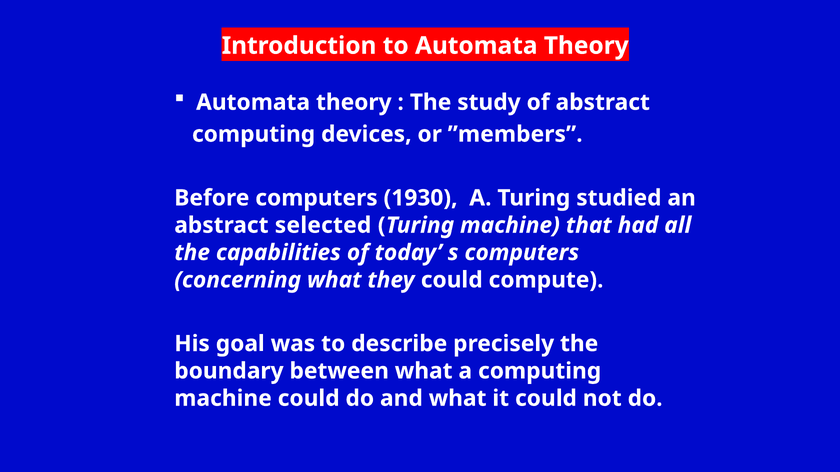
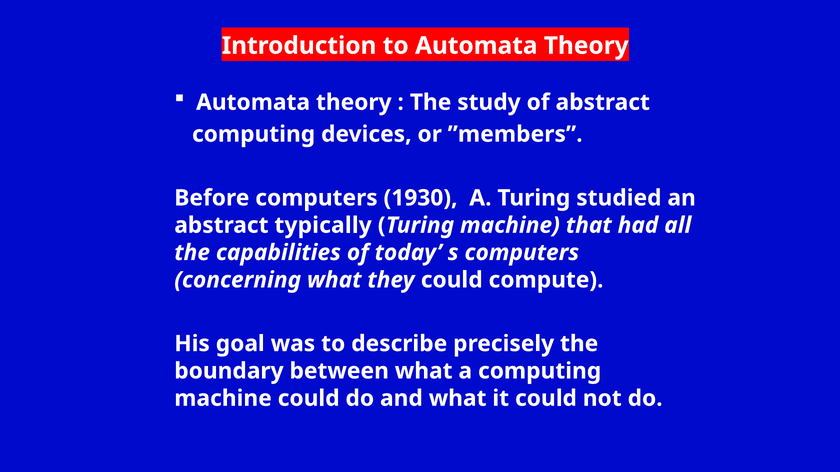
selected: selected -> typically
